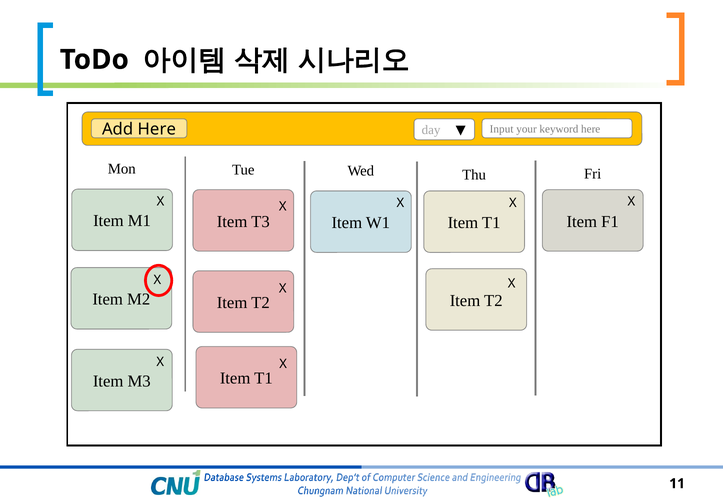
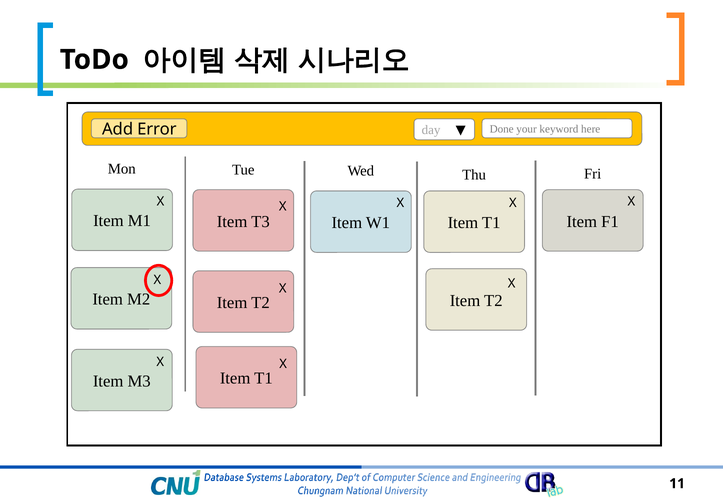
Input: Input -> Done
Add Here: Here -> Error
